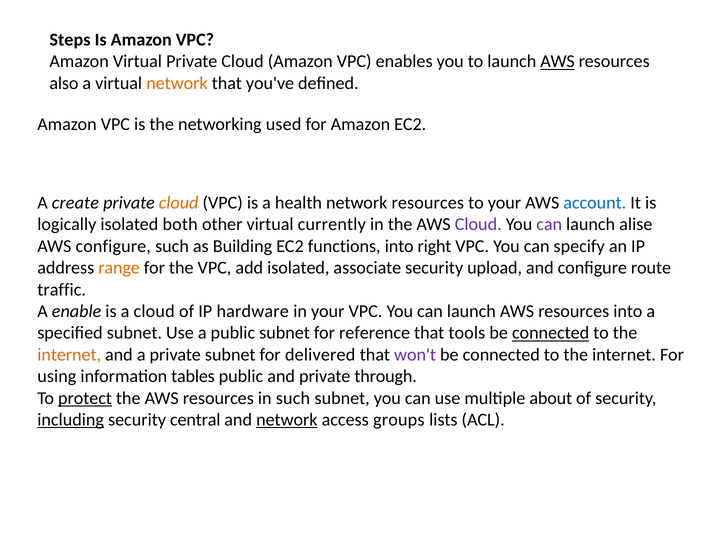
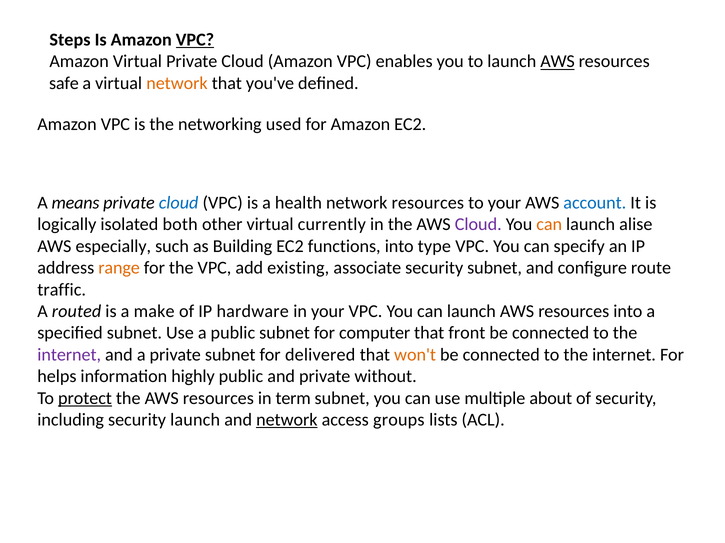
VPC at (195, 40) underline: none -> present
also: also -> safe
create: create -> means
cloud at (179, 203) colour: orange -> blue
can at (549, 225) colour: purple -> orange
AWS configure: configure -> especially
right: right -> type
add isolated: isolated -> existing
security upload: upload -> subnet
enable: enable -> routed
a cloud: cloud -> make
reference: reference -> computer
tools: tools -> front
connected at (551, 333) underline: present -> none
internet at (69, 355) colour: orange -> purple
won't colour: purple -> orange
using: using -> helps
tables: tables -> highly
through: through -> without
in such: such -> term
including underline: present -> none
security central: central -> launch
